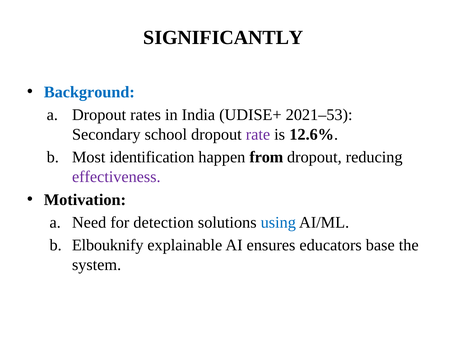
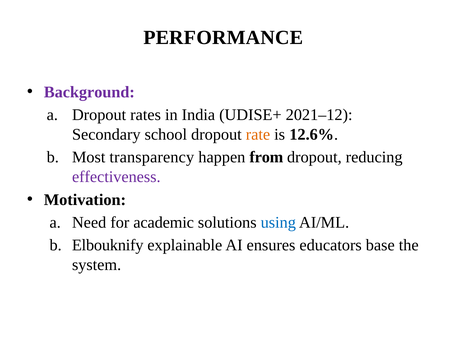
SIGNIFICANTLY: SIGNIFICANTLY -> PERFORMANCE
Background colour: blue -> purple
2021–53: 2021–53 -> 2021–12
rate colour: purple -> orange
identification: identification -> transparency
detection: detection -> academic
